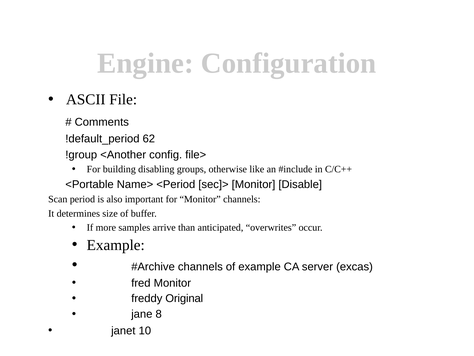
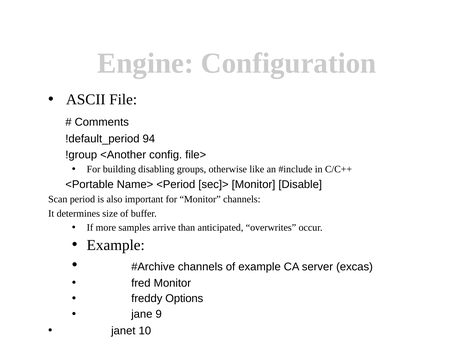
62: 62 -> 94
Original: Original -> Options
8: 8 -> 9
